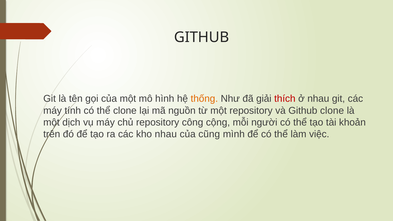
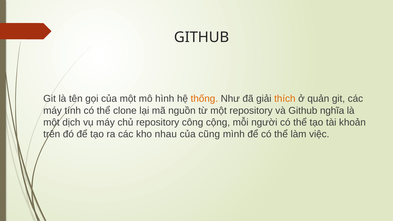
thích colour: red -> orange
ở nhau: nhau -> quản
Github clone: clone -> nghĩa
